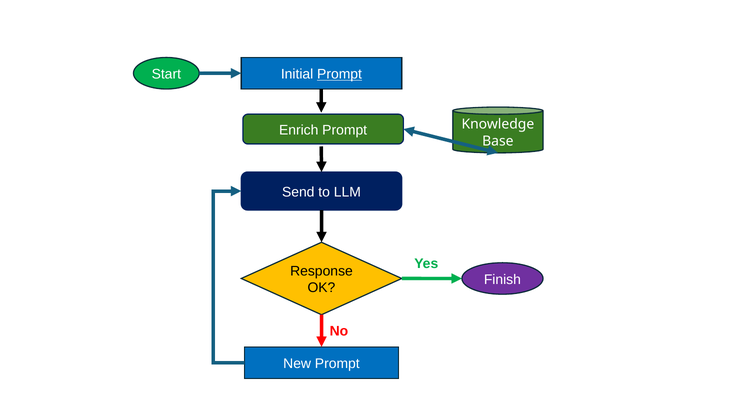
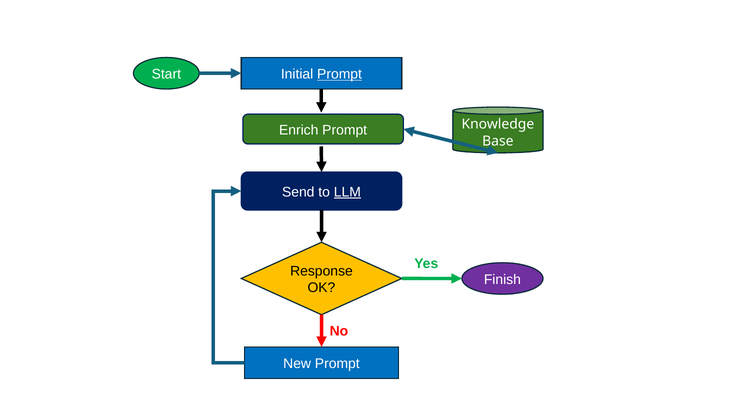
LLM underline: none -> present
